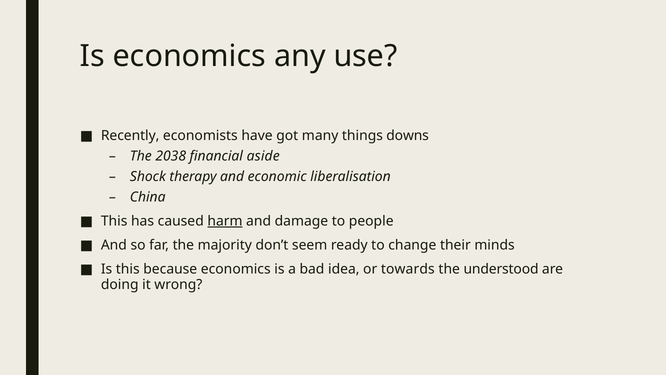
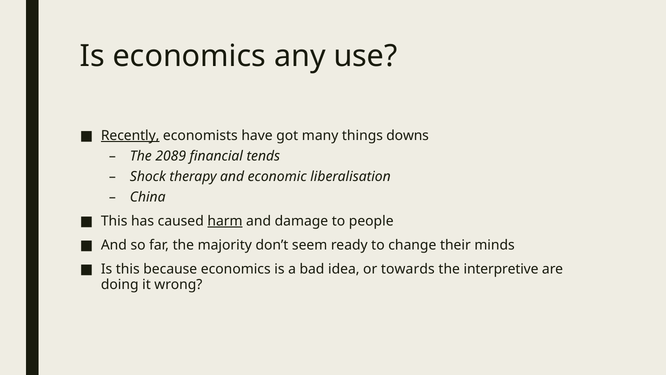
Recently underline: none -> present
2038: 2038 -> 2089
aside: aside -> tends
understood: understood -> interpretive
